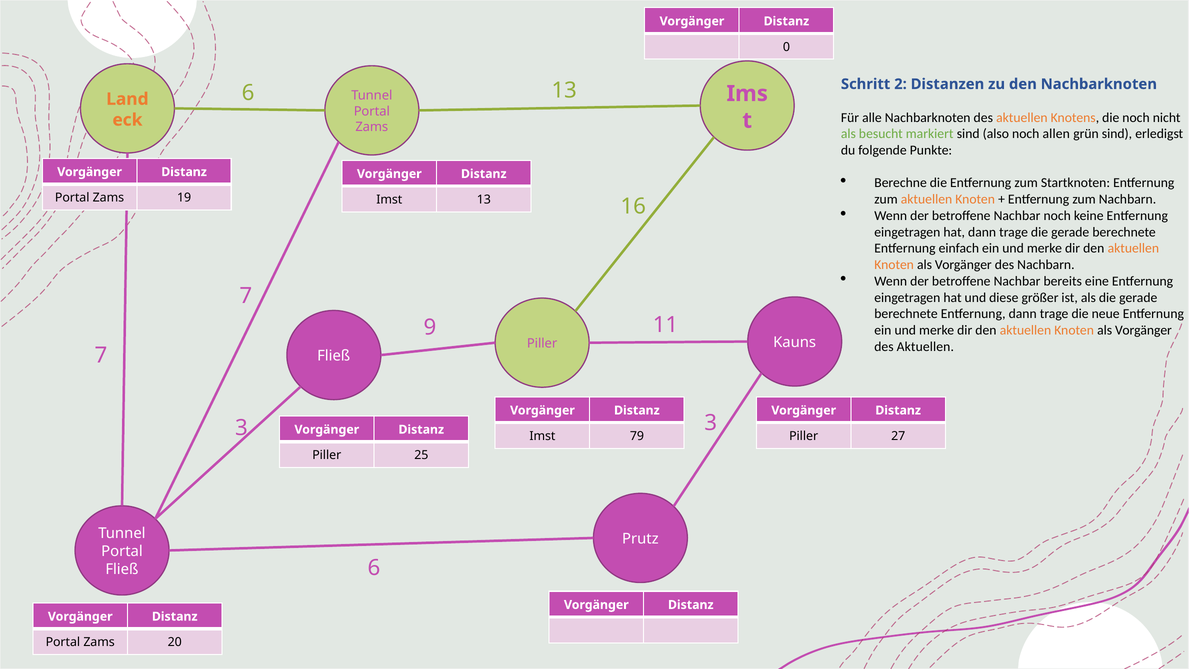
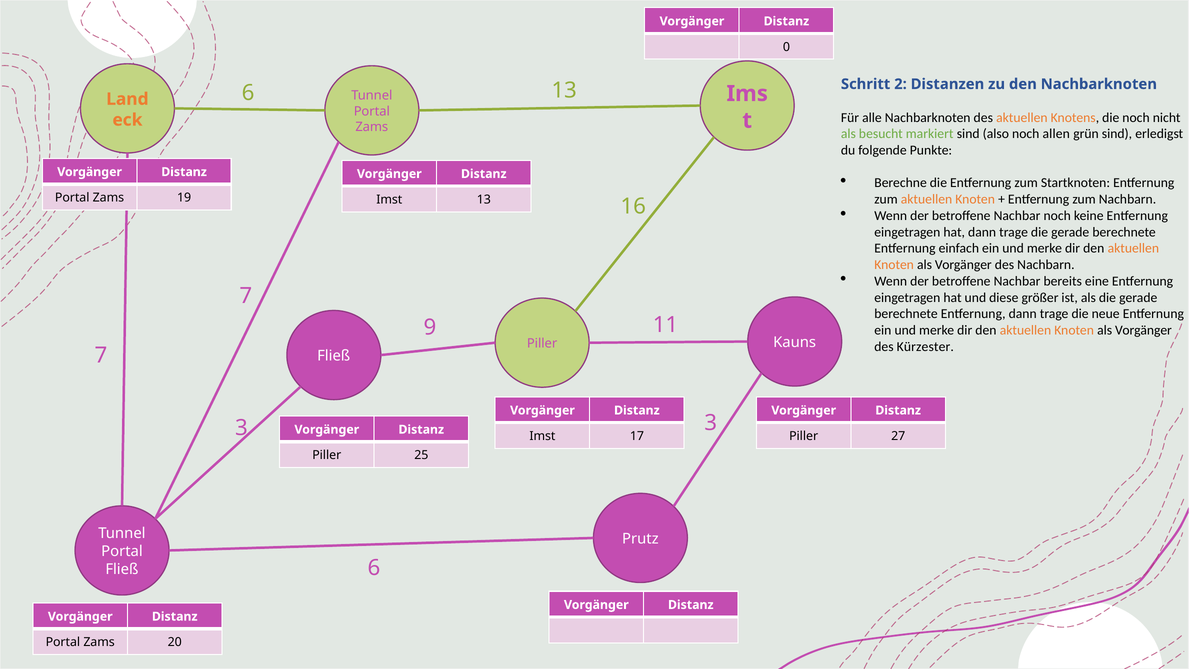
Aktuellen at (925, 347): Aktuellen -> Kürzester
79: 79 -> 17
